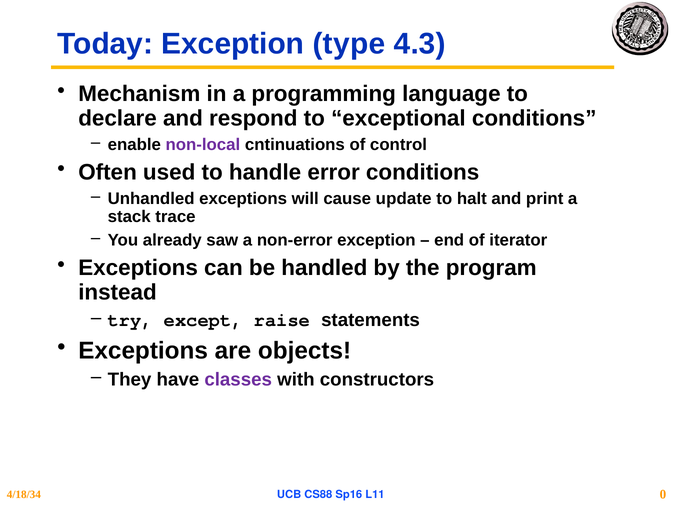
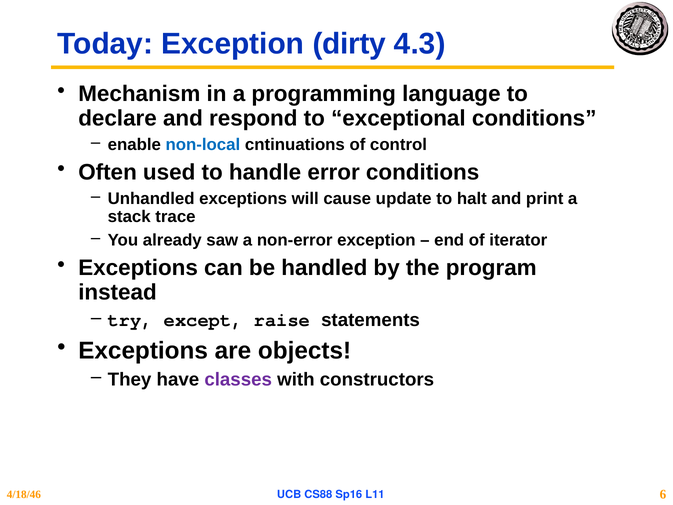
type: type -> dirty
non-local colour: purple -> blue
4/18/34: 4/18/34 -> 4/18/46
0: 0 -> 6
